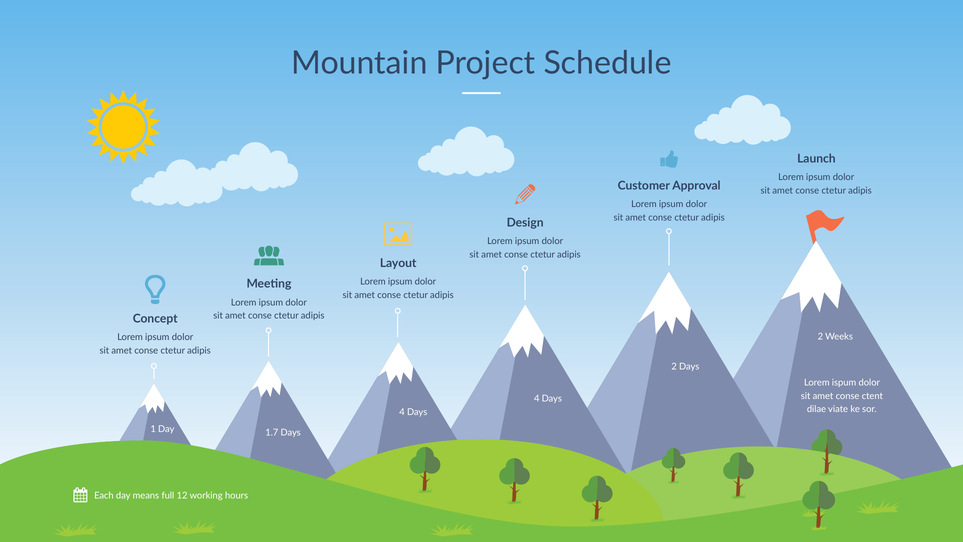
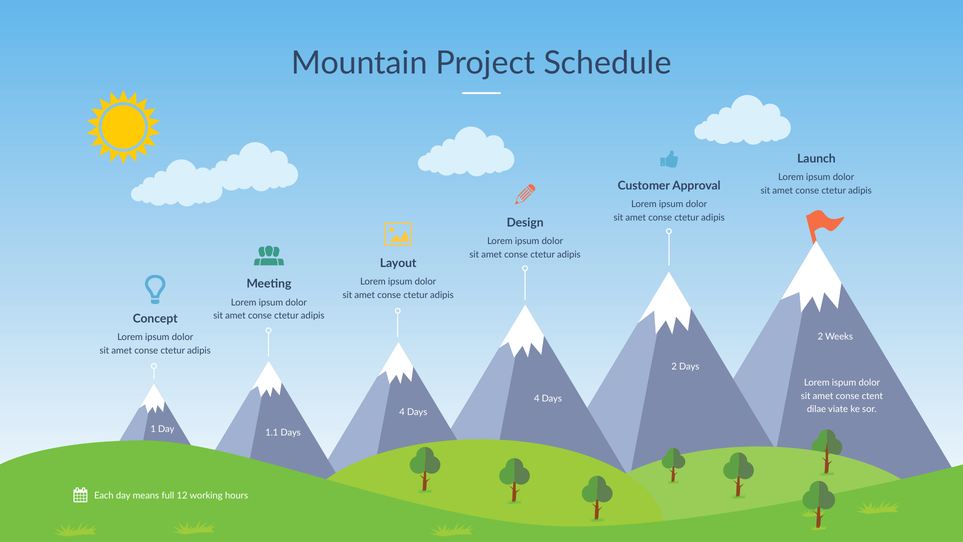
1.7: 1.7 -> 1.1
